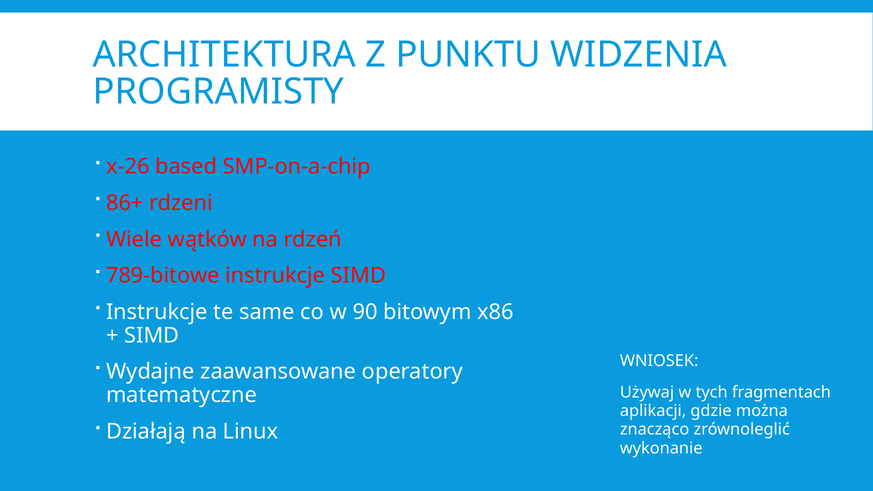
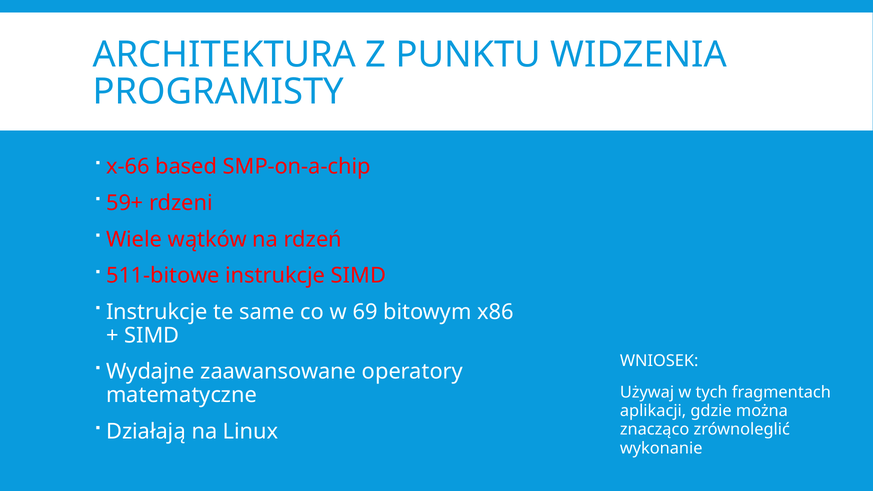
x-26: x-26 -> x-66
86+: 86+ -> 59+
789-bitowe: 789-bitowe -> 511-bitowe
90: 90 -> 69
